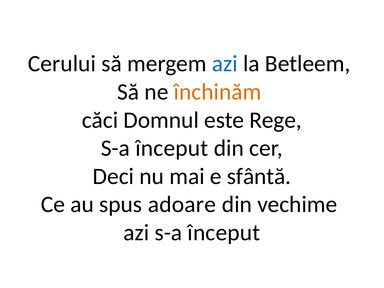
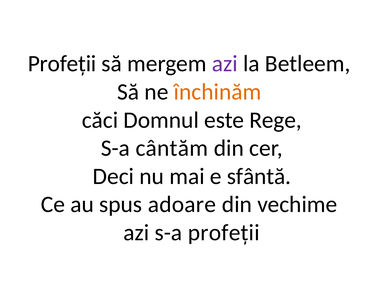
Cerului at (62, 64): Cerului -> Profeţii
azi at (225, 64) colour: blue -> purple
început at (172, 148): început -> cântăm
azi s-a început: început -> profeţii
